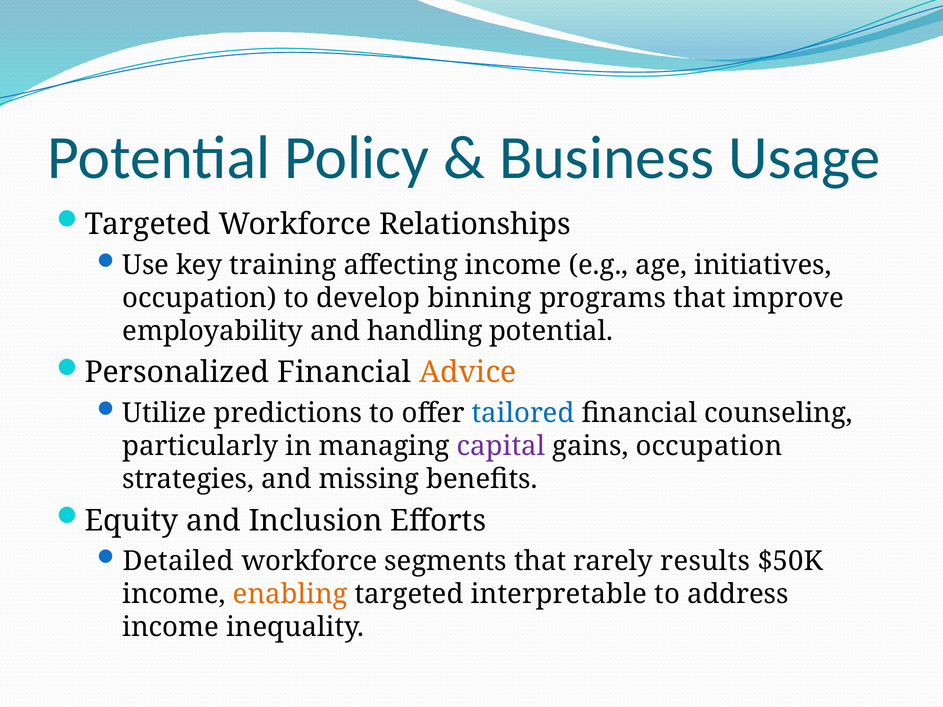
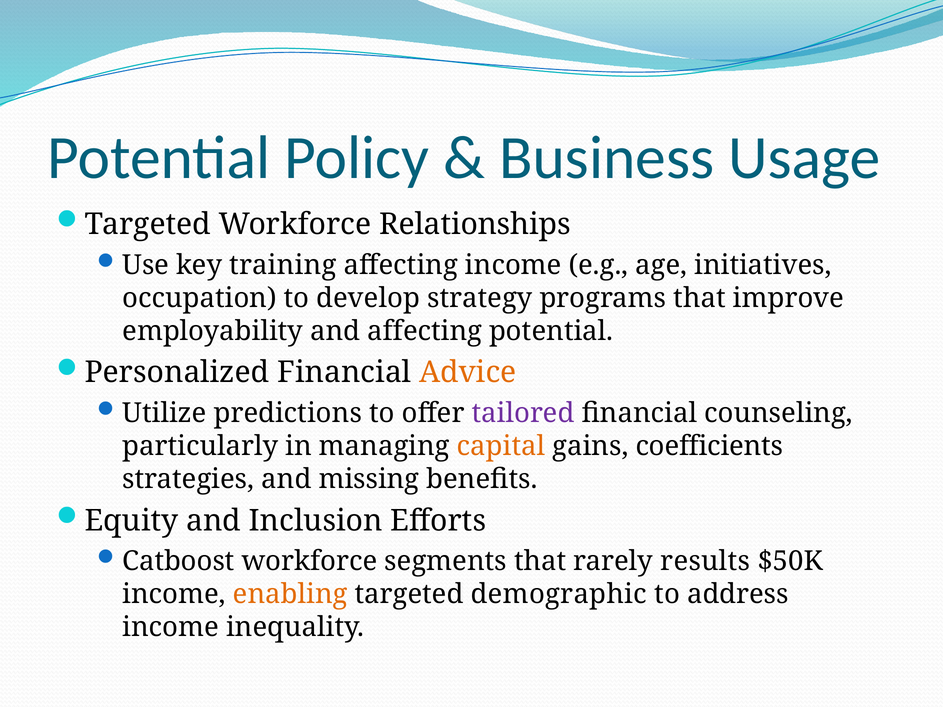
binning: binning -> strategy
and handling: handling -> affecting
tailored colour: blue -> purple
capital colour: purple -> orange
gains occupation: occupation -> coefficients
Detailed: Detailed -> Catboost
interpretable: interpretable -> demographic
